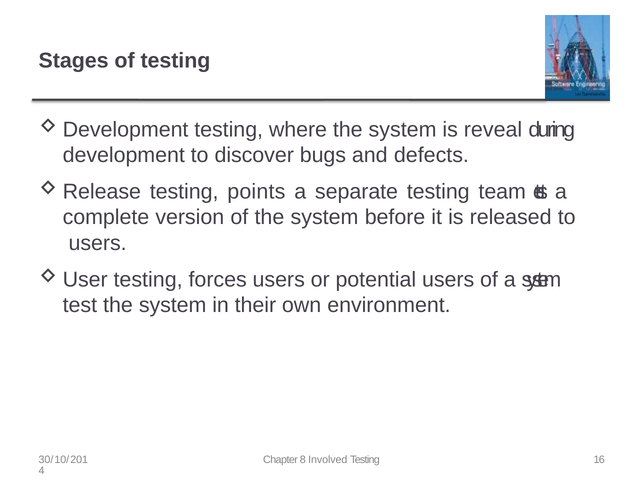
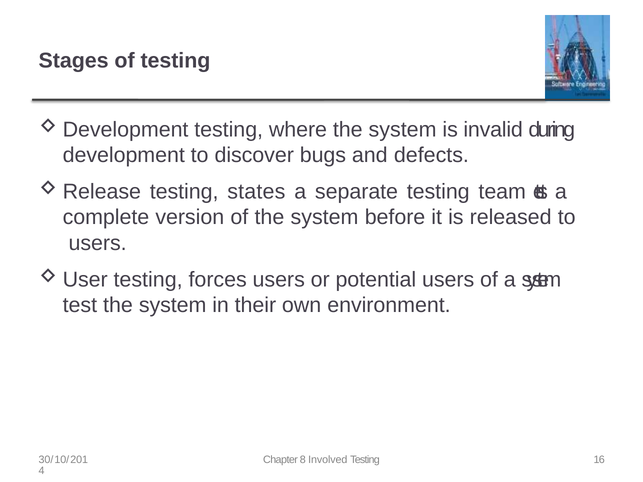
reveal: reveal -> invalid
points: points -> states
